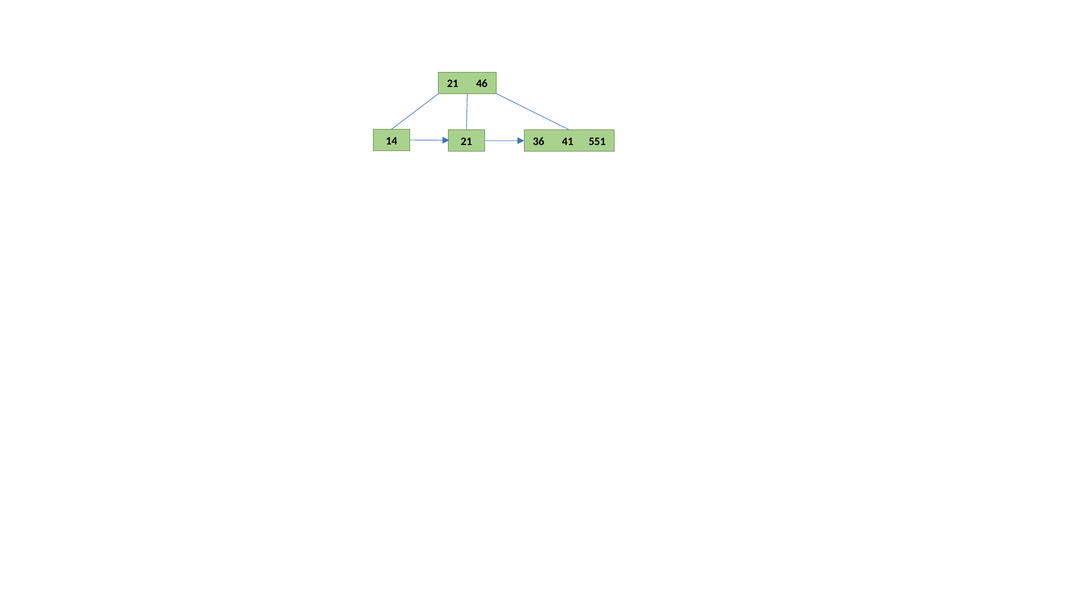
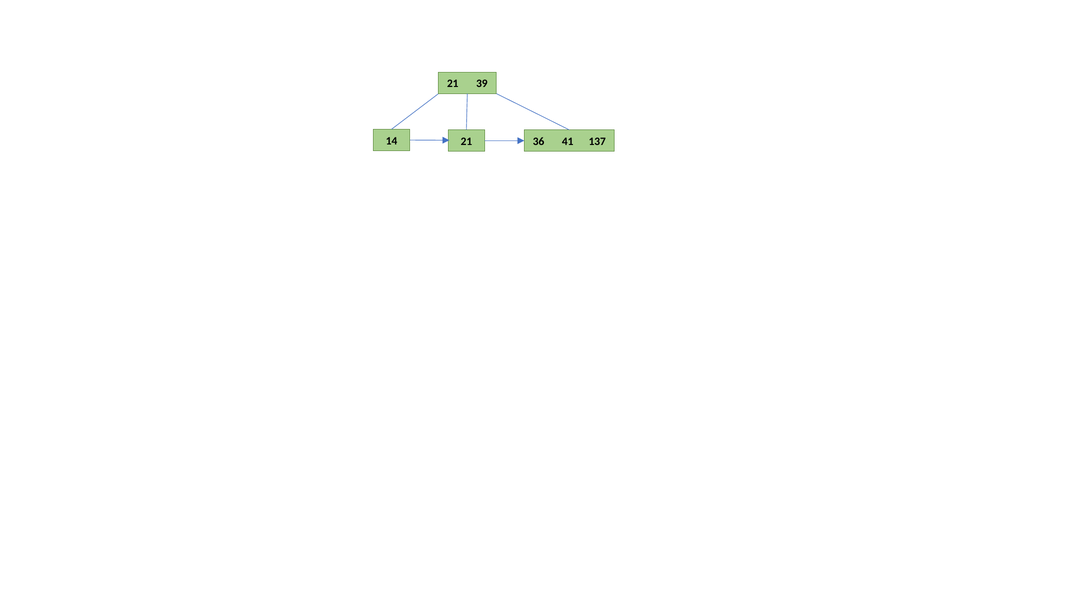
46: 46 -> 39
551: 551 -> 137
